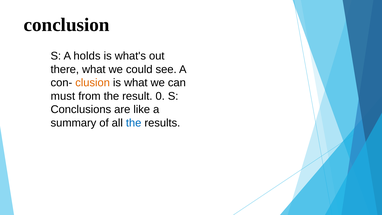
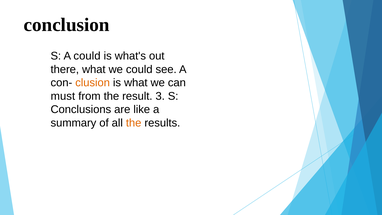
A holds: holds -> could
0: 0 -> 3
the at (134, 123) colour: blue -> orange
